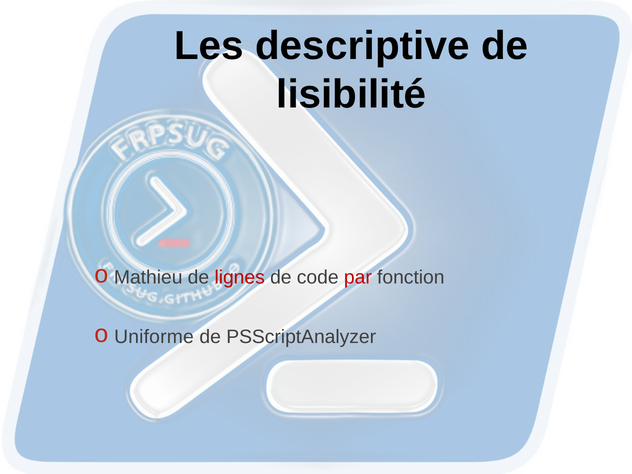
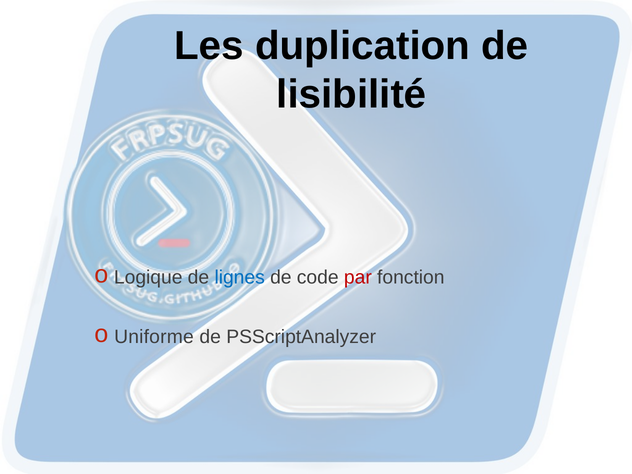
descriptive: descriptive -> duplication
Mathieu: Mathieu -> Logique
lignes colour: red -> blue
